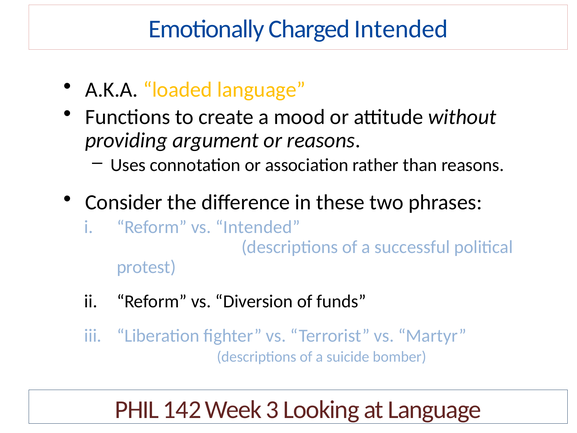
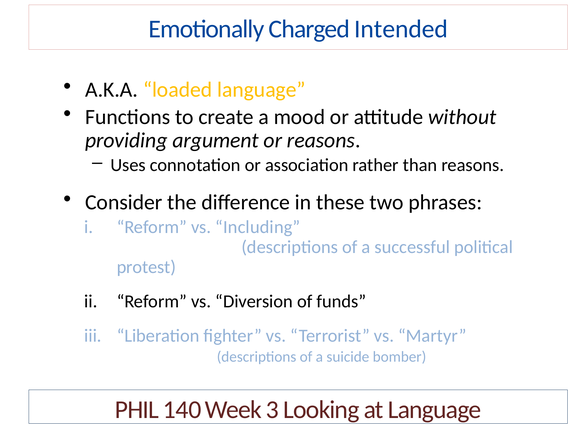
vs Intended: Intended -> Including
142: 142 -> 140
